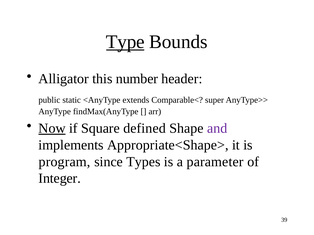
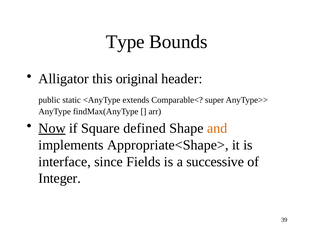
Type underline: present -> none
number: number -> original
and colour: purple -> orange
program: program -> interface
Types: Types -> Fields
parameter: parameter -> successive
